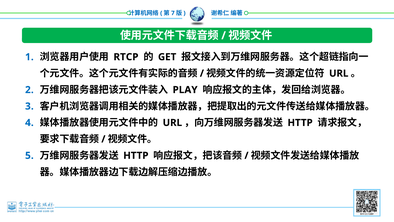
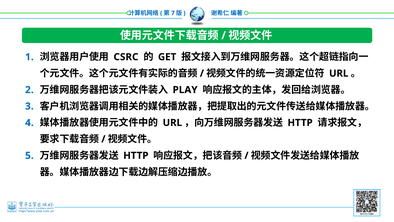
RTCP: RTCP -> CSRC
